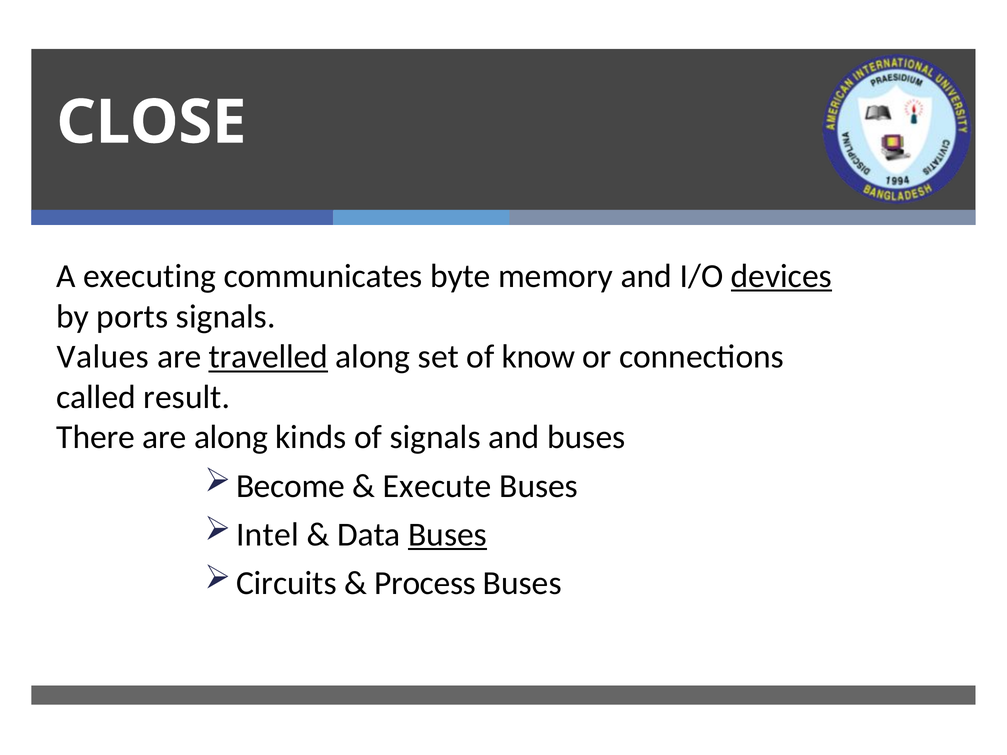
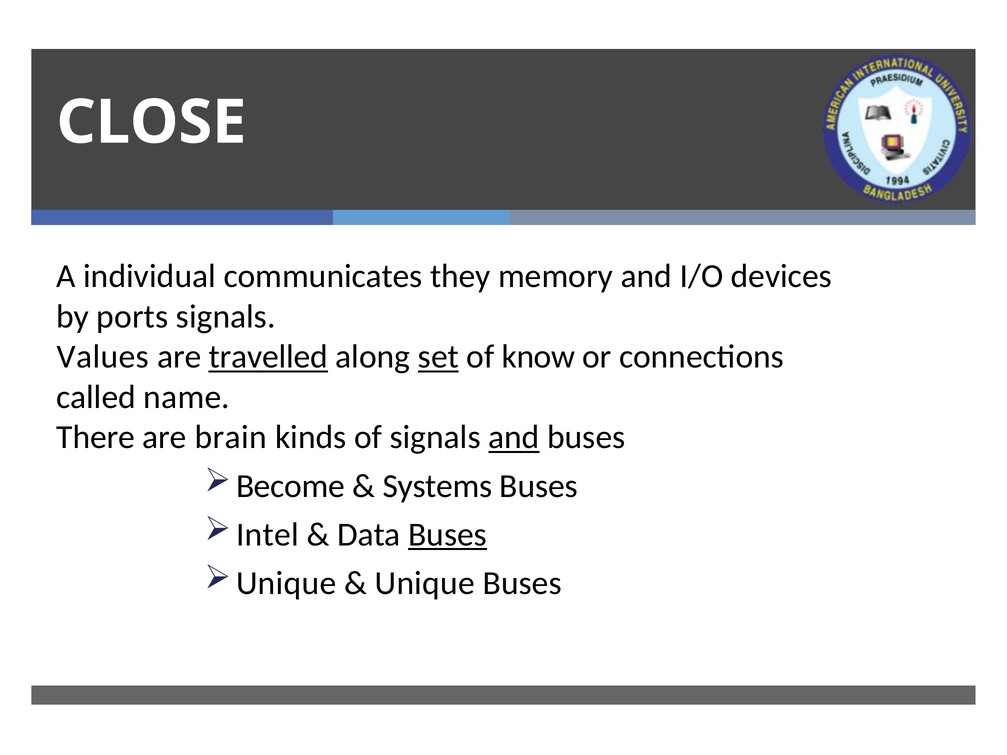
executing: executing -> individual
byte: byte -> they
devices underline: present -> none
set underline: none -> present
result: result -> name
are along: along -> brain
and at (514, 438) underline: none -> present
Execute: Execute -> Systems
Circuits at (286, 584): Circuits -> Unique
Process at (425, 584): Process -> Unique
